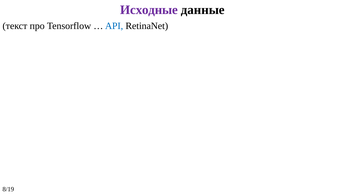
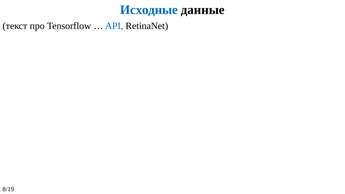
Исходные colour: purple -> blue
